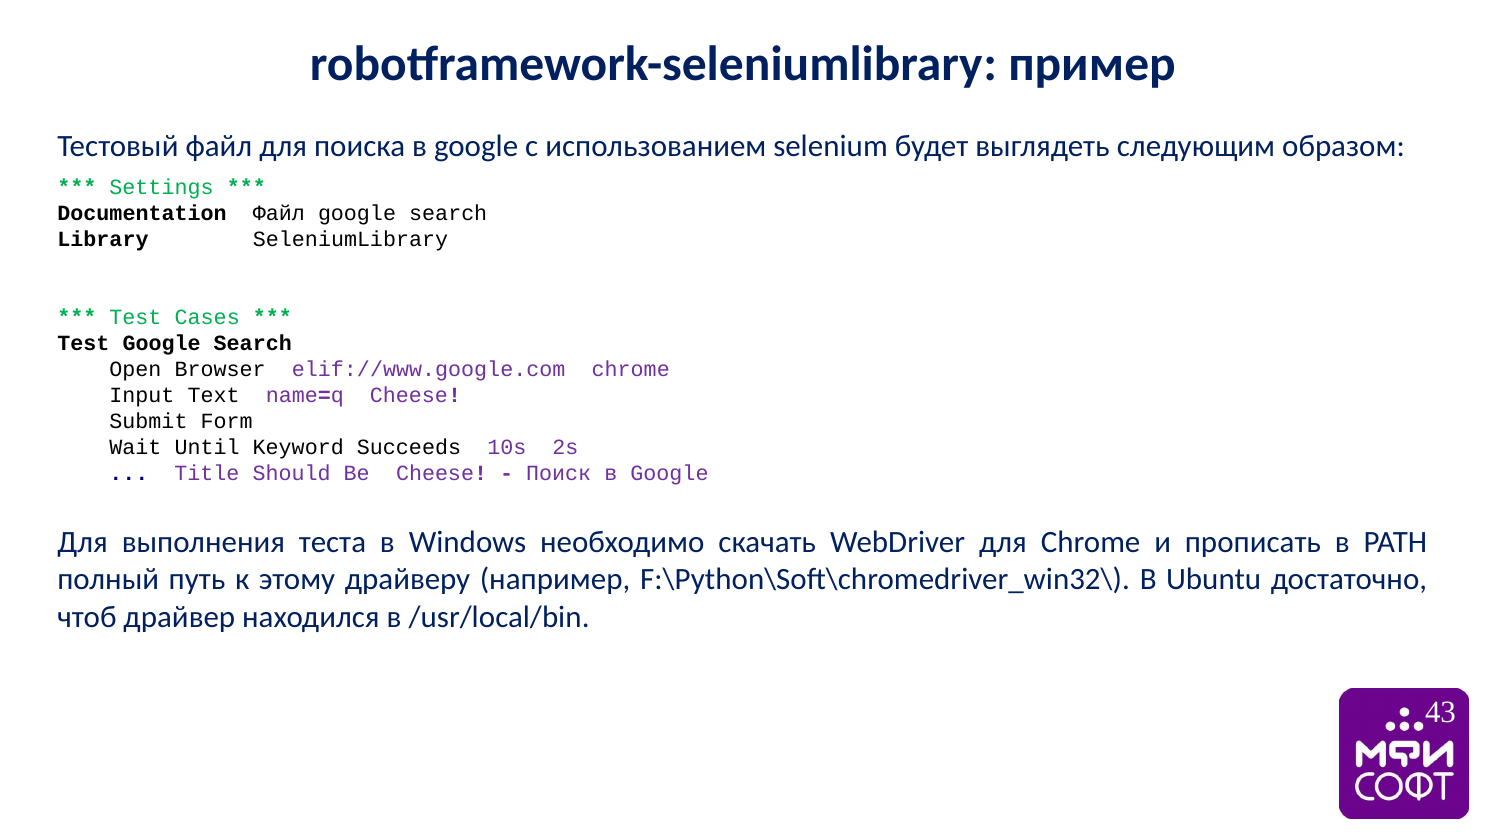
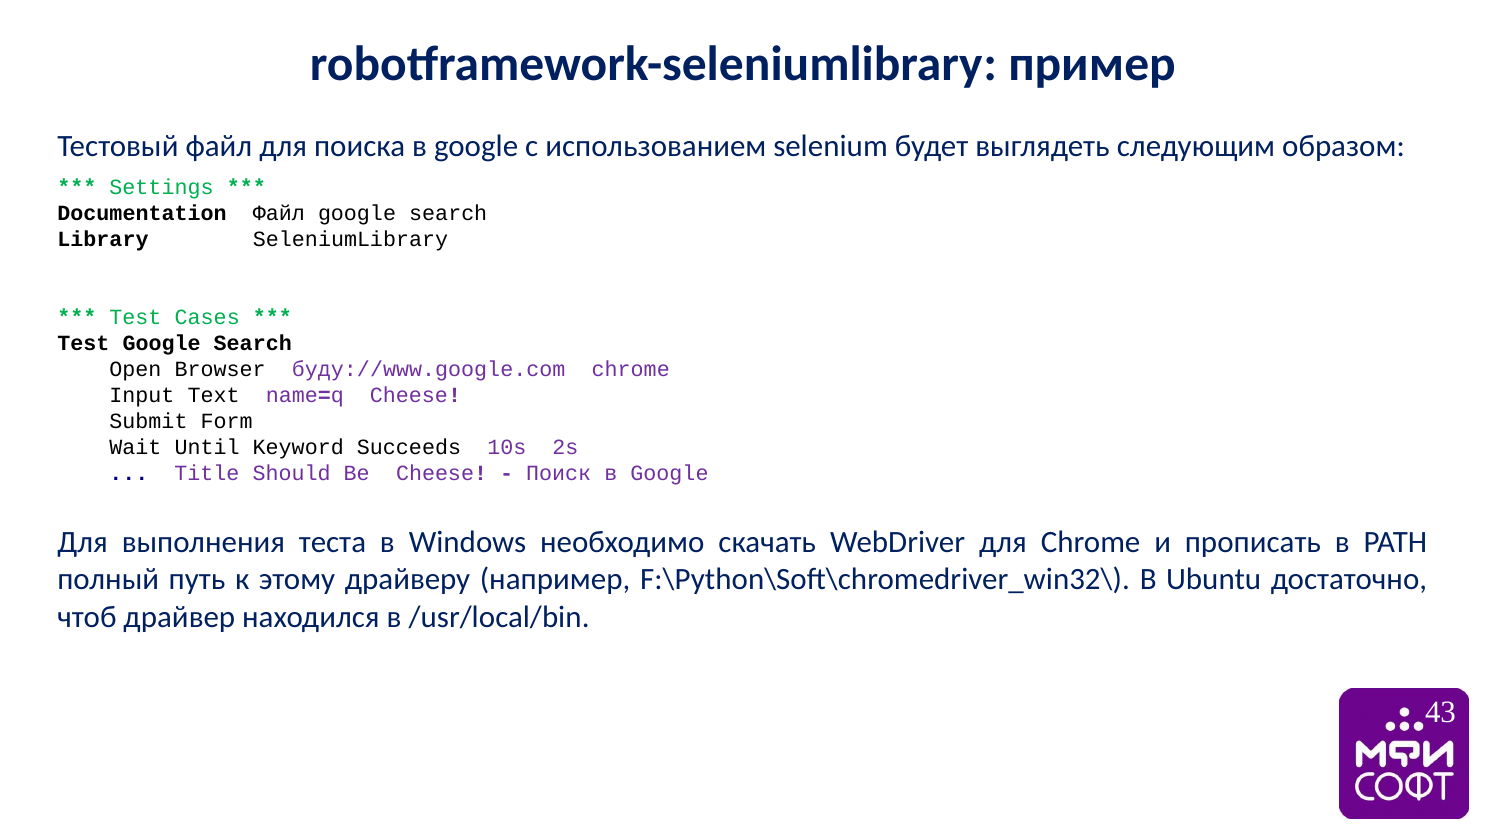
elif://www.google.com: elif://www.google.com -> буду://www.google.com
